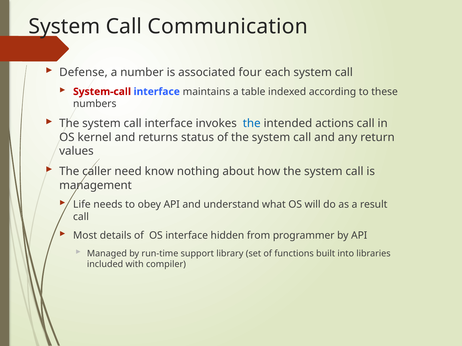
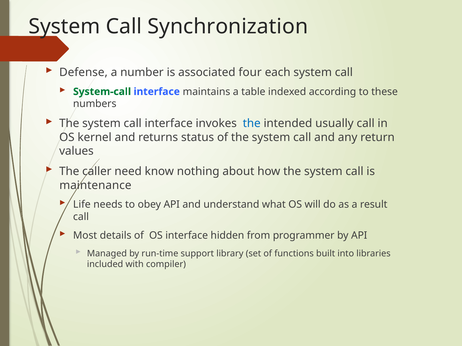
Communication: Communication -> Synchronization
System-call colour: red -> green
actions: actions -> usually
management: management -> maintenance
